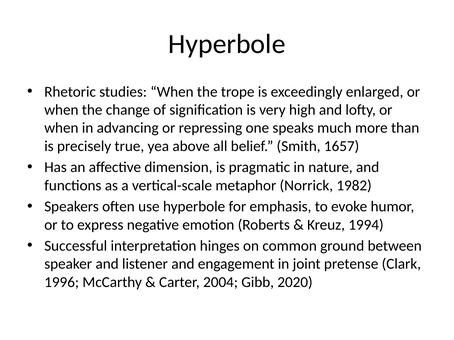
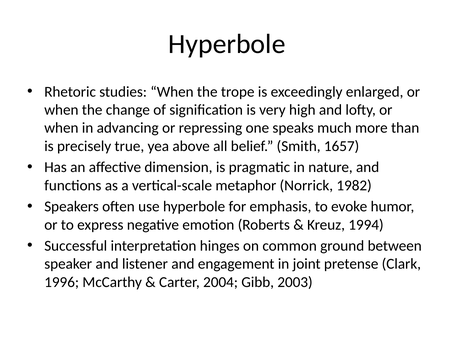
2020: 2020 -> 2003
